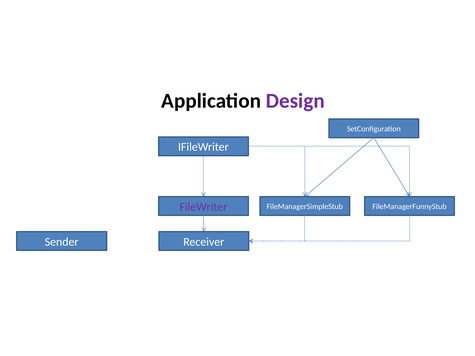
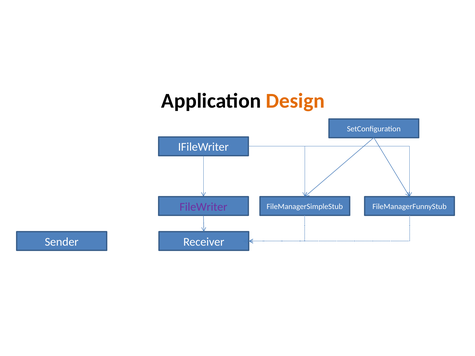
Design colour: purple -> orange
